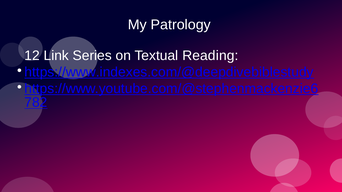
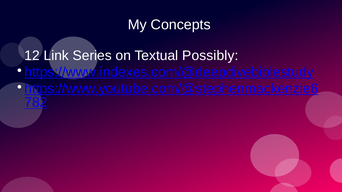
Patrology: Patrology -> Concepts
Reading: Reading -> Possibly
